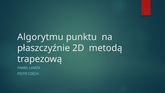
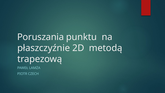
Algorytmu: Algorytmu -> Poruszania
